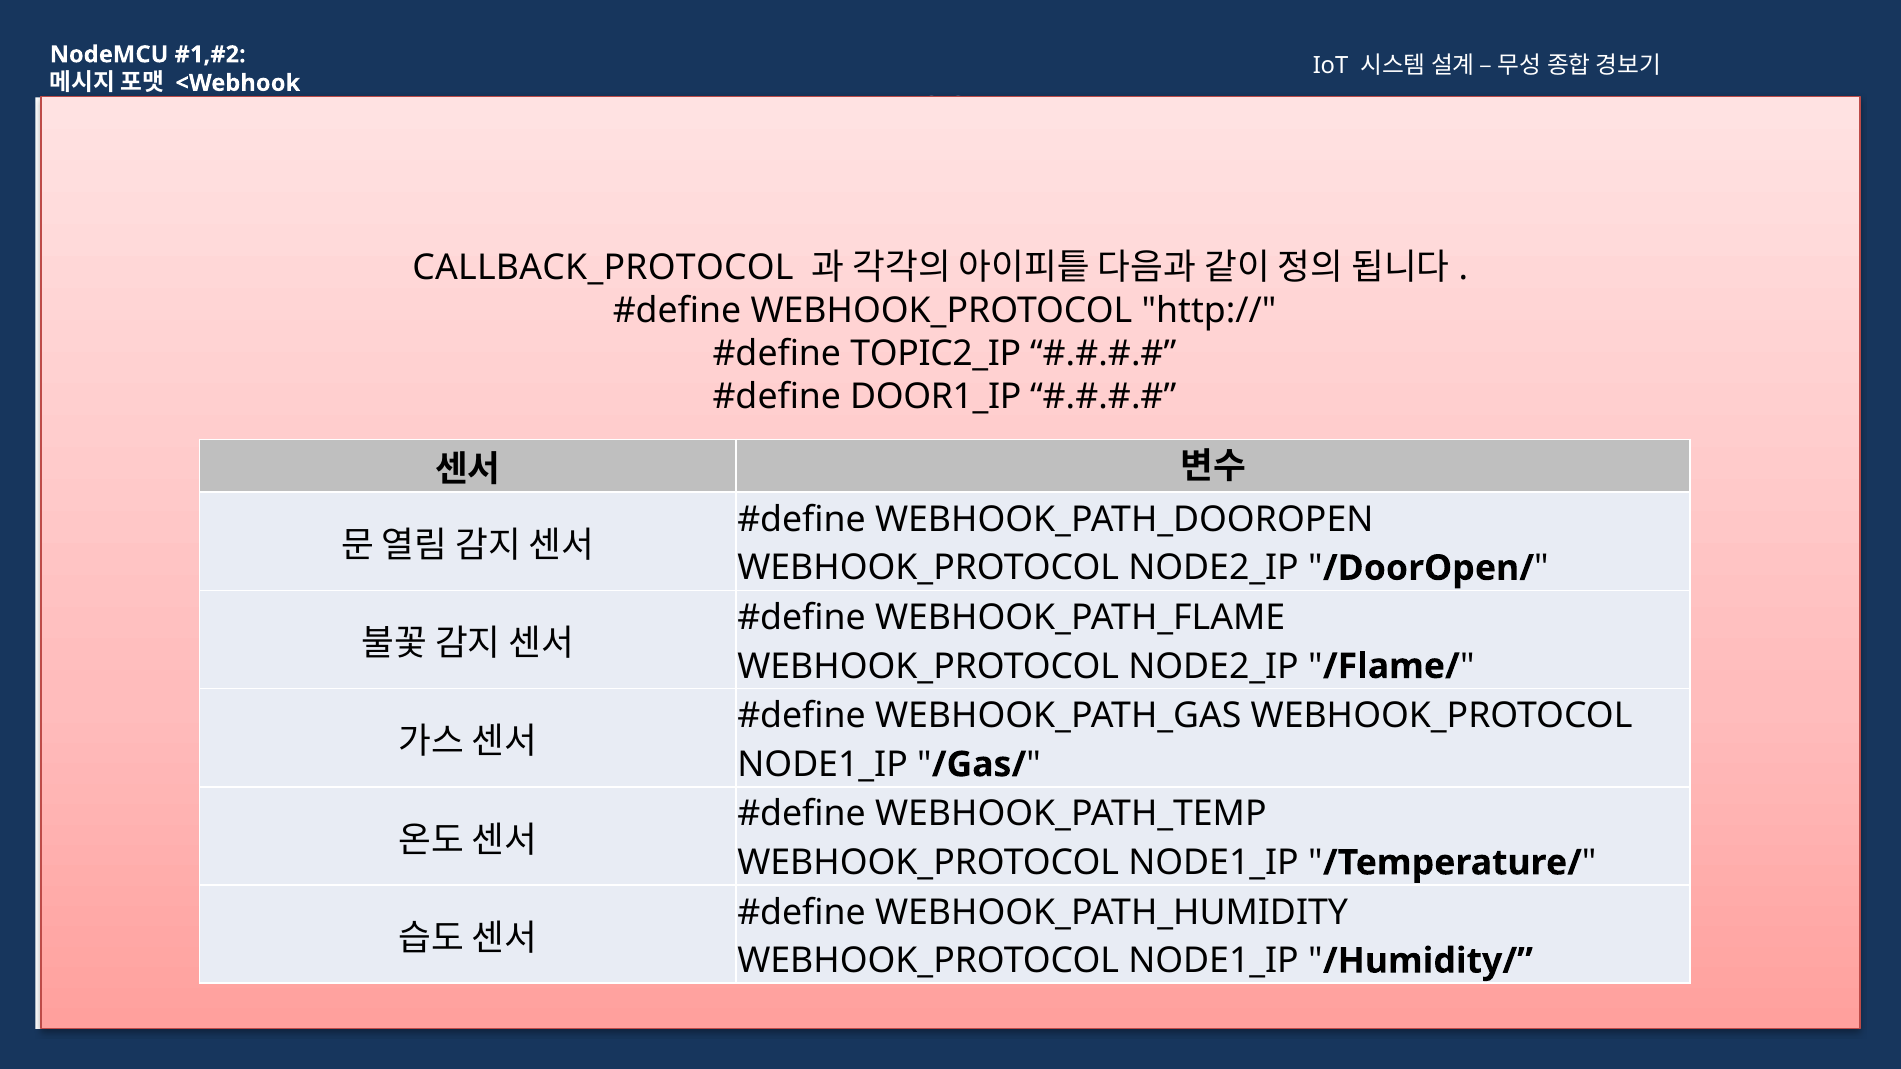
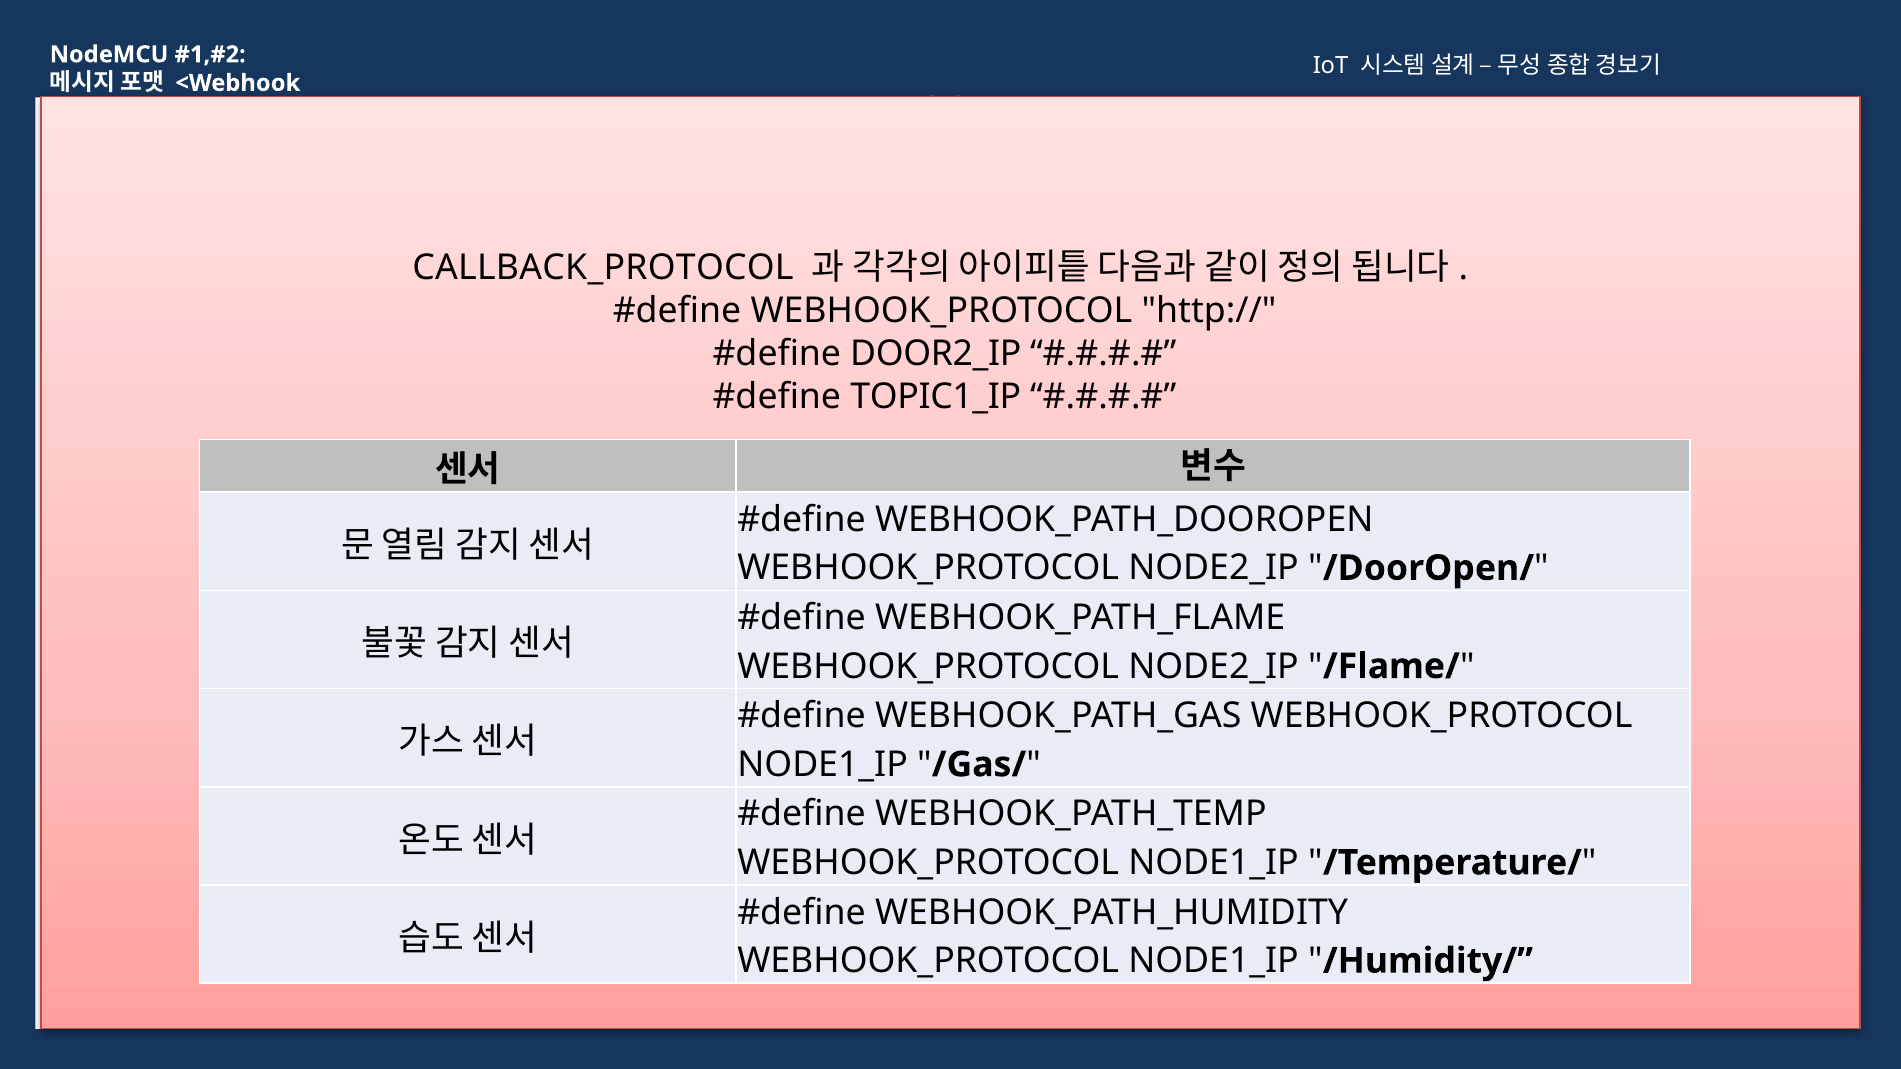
TOPIC2_IP: TOPIC2_IP -> DOOR2_IP
DOOR1_IP: DOOR1_IP -> TOPIC1_IP
